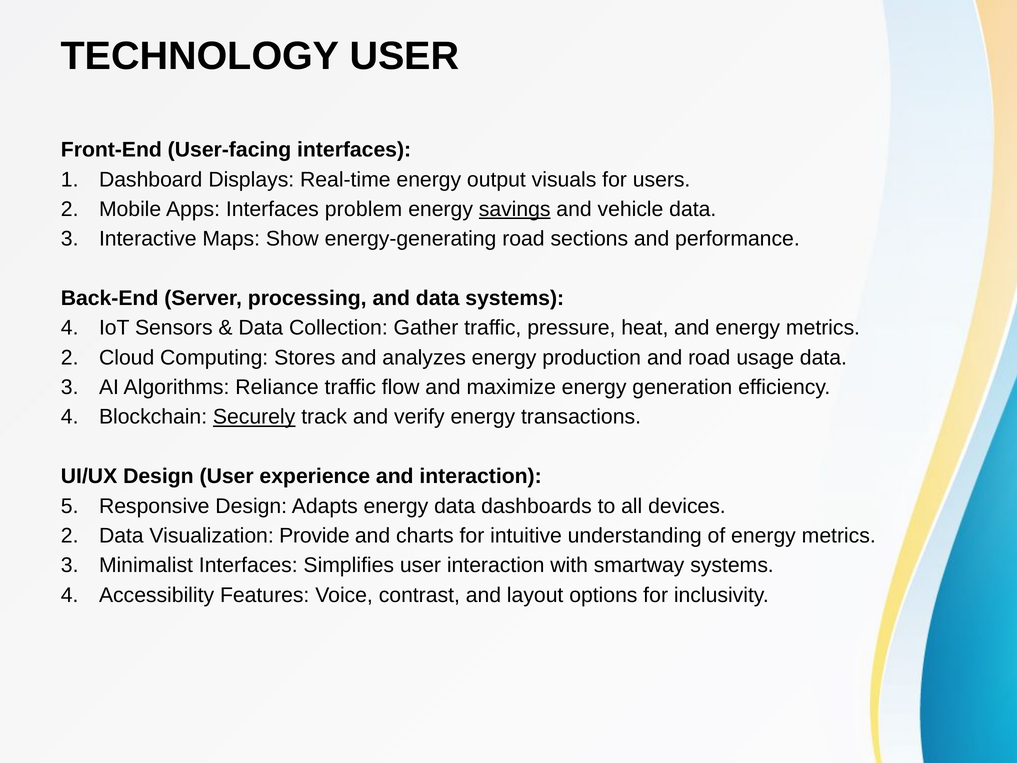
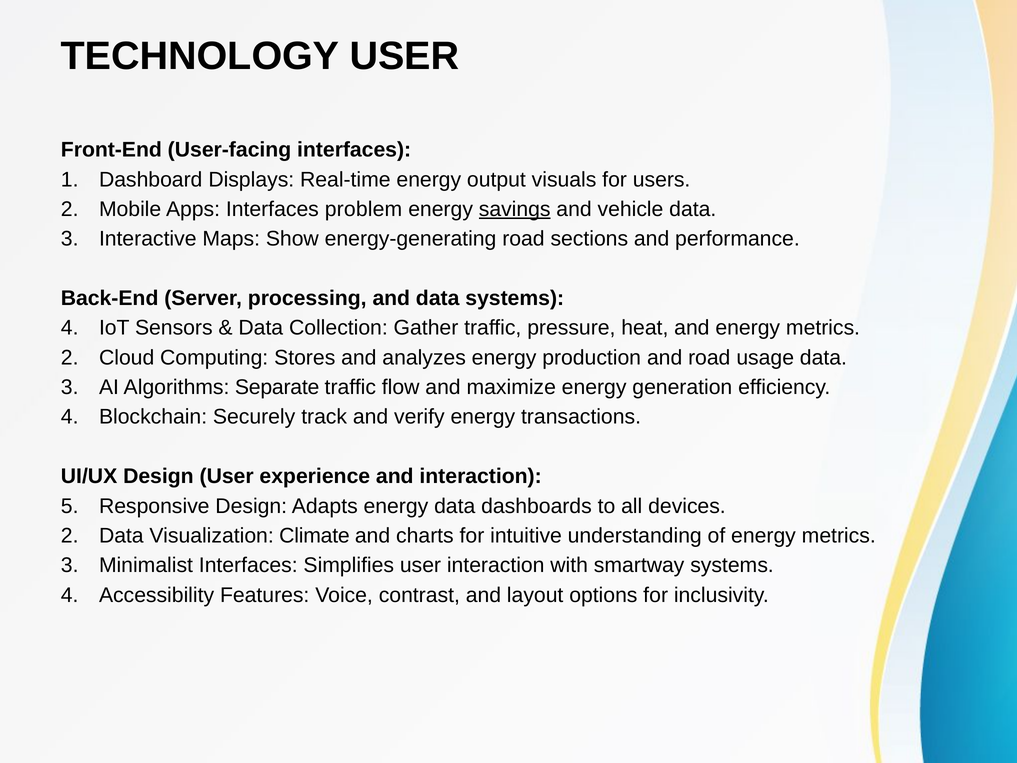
Reliance: Reliance -> Separate
Securely underline: present -> none
Provide: Provide -> Climate
